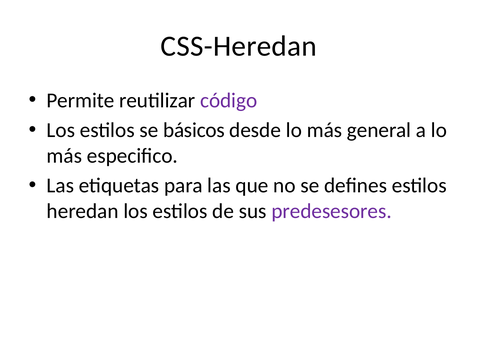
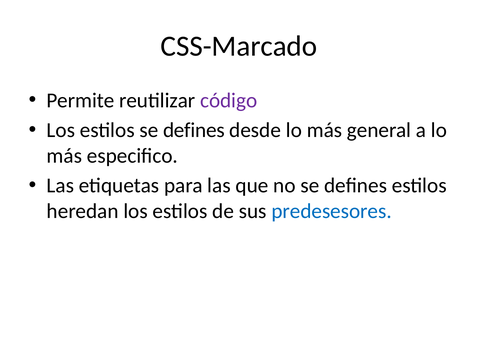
CSS-Heredan: CSS-Heredan -> CSS-Marcado
estilos se básicos: básicos -> defines
predesesores colour: purple -> blue
